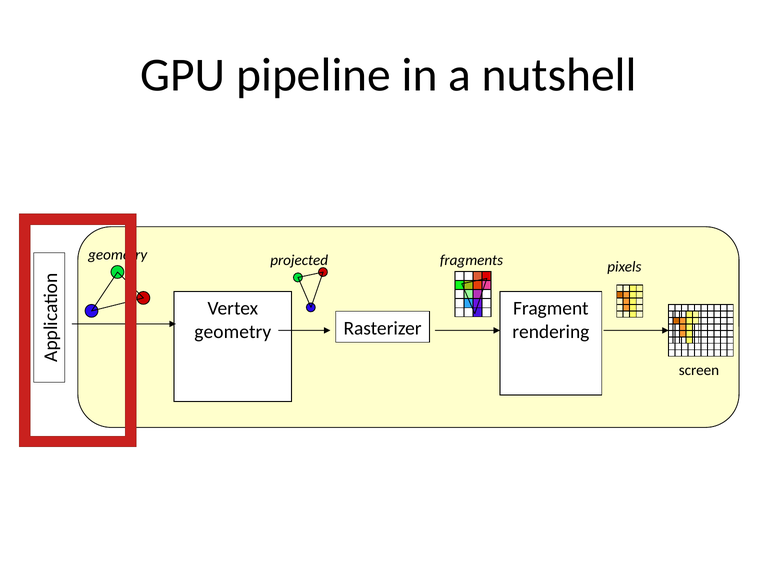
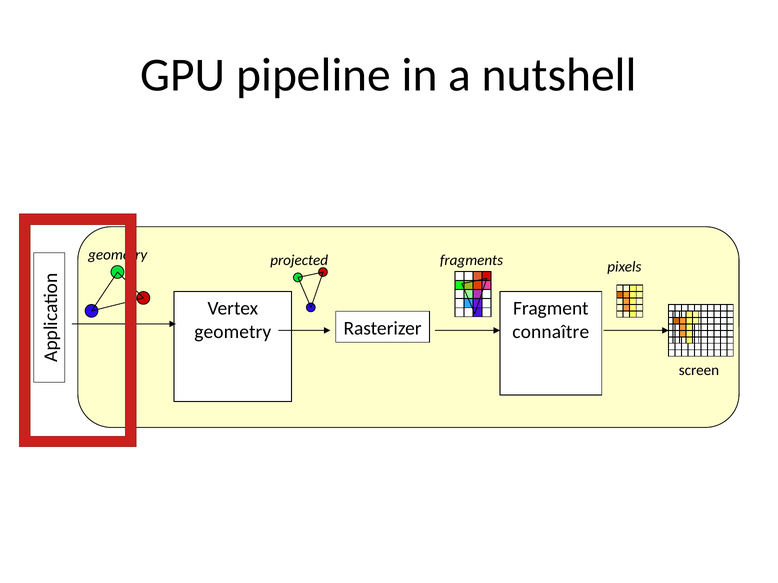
rendering: rendering -> connaître
